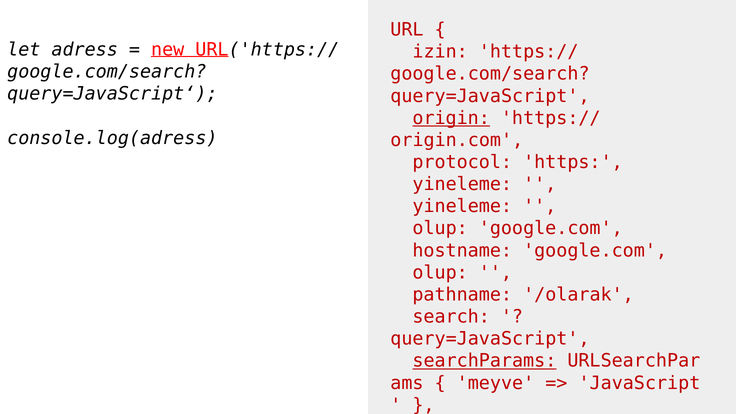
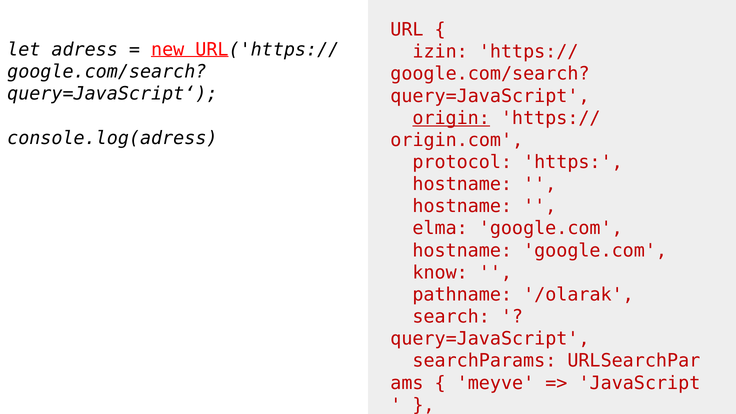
yineleme at (462, 184): yineleme -> hostname
yineleme at (462, 206): yineleme -> hostname
olup at (440, 228): olup -> elma
olup at (440, 273): olup -> know
searchParams underline: present -> none
